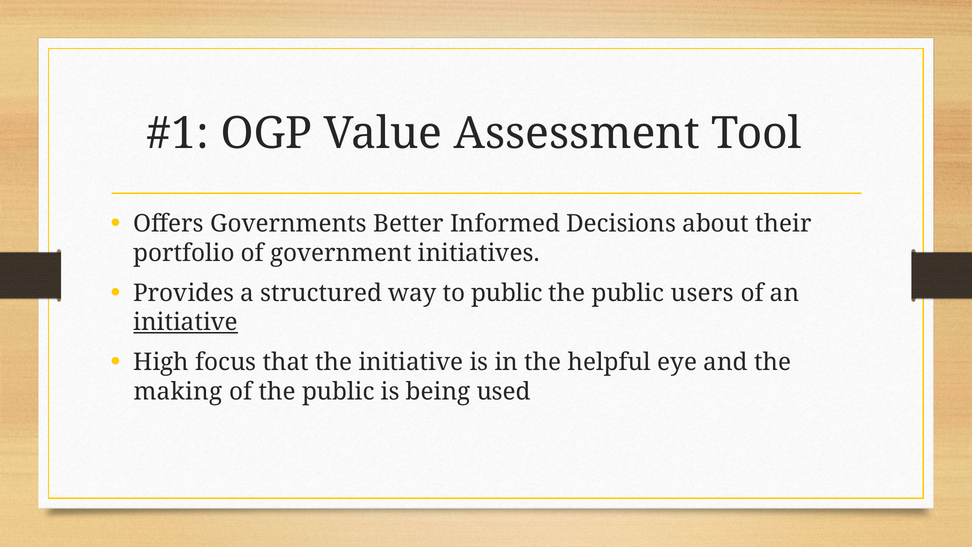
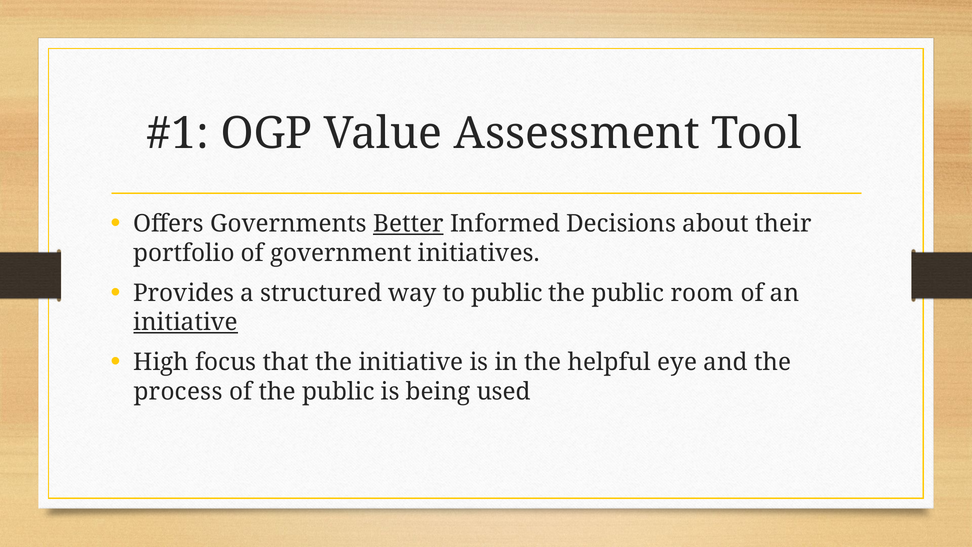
Better underline: none -> present
users: users -> room
making: making -> process
